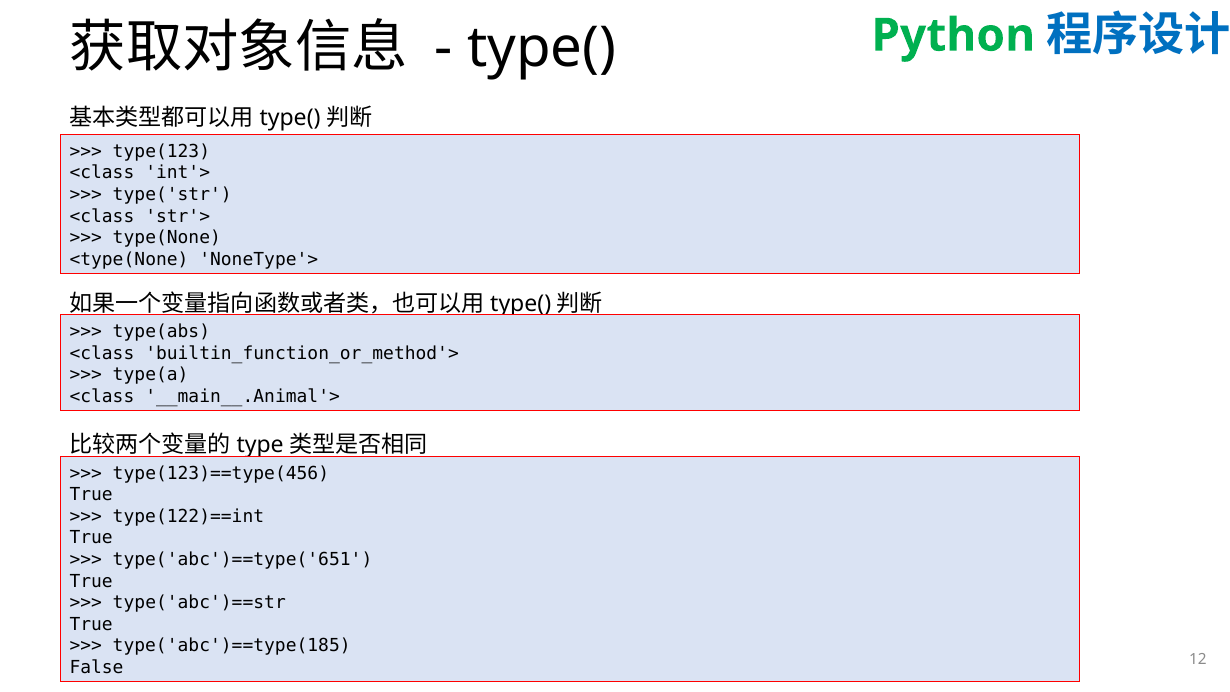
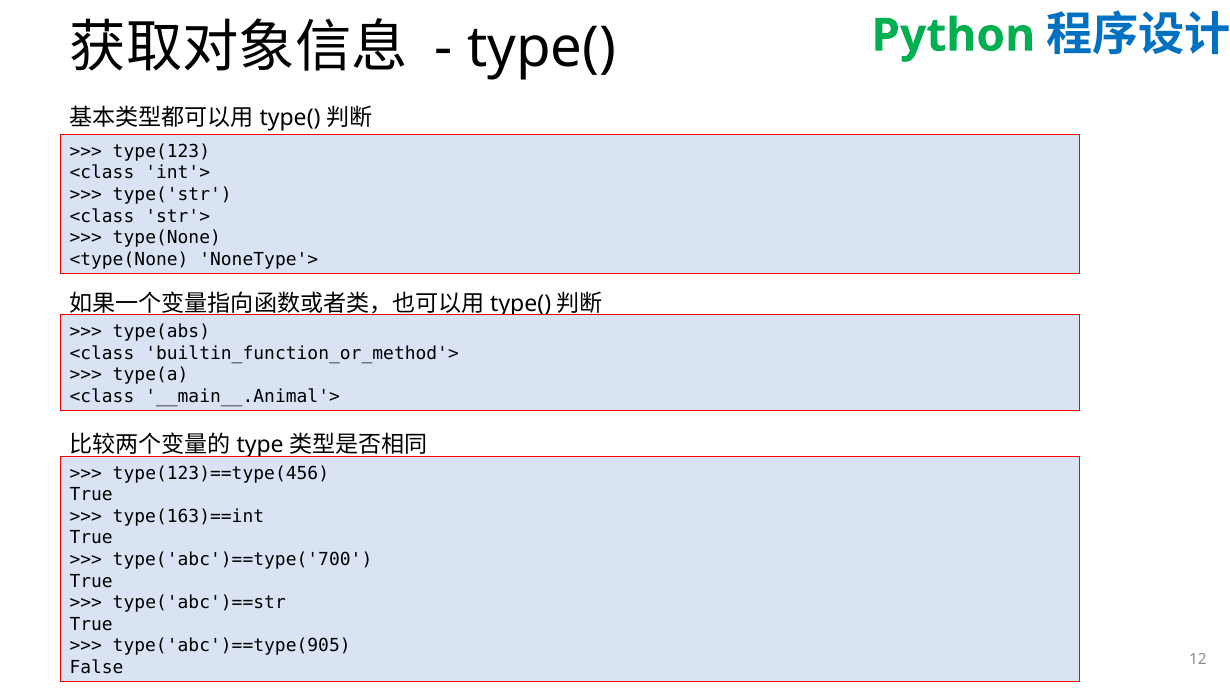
type(122)==int: type(122)==int -> type(163)==int
type('abc')==type('651: type('abc')==type('651 -> type('abc')==type('700
type('abc')==type(185: type('abc')==type(185 -> type('abc')==type(905
